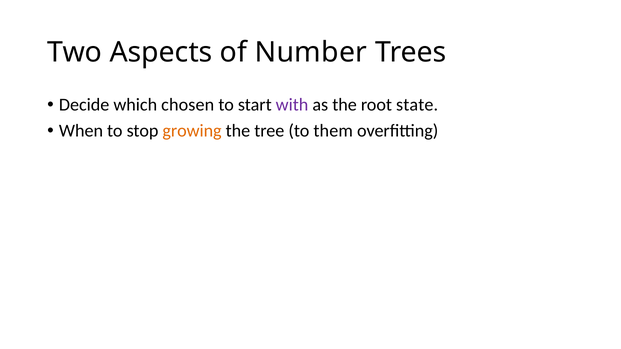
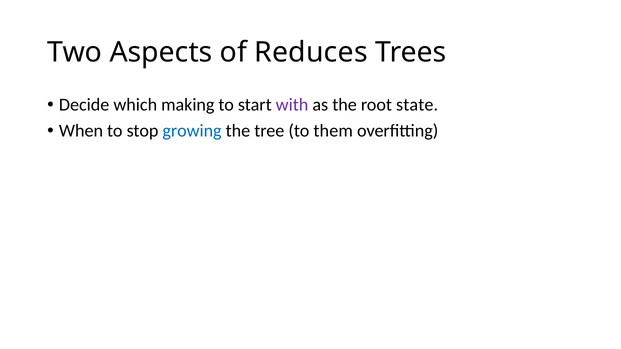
Number: Number -> Reduces
chosen: chosen -> making
growing colour: orange -> blue
